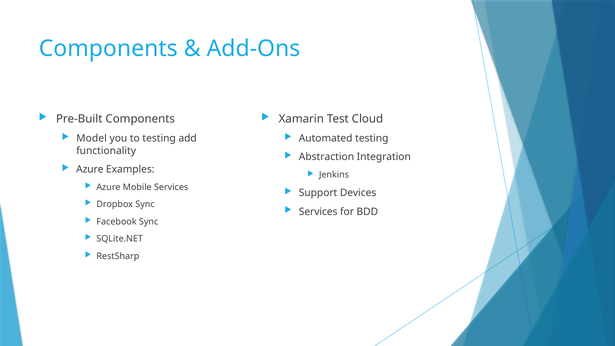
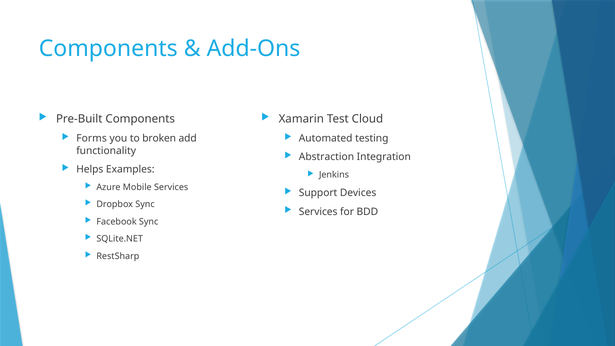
Model: Model -> Forms
to testing: testing -> broken
Azure at (90, 169): Azure -> Helps
